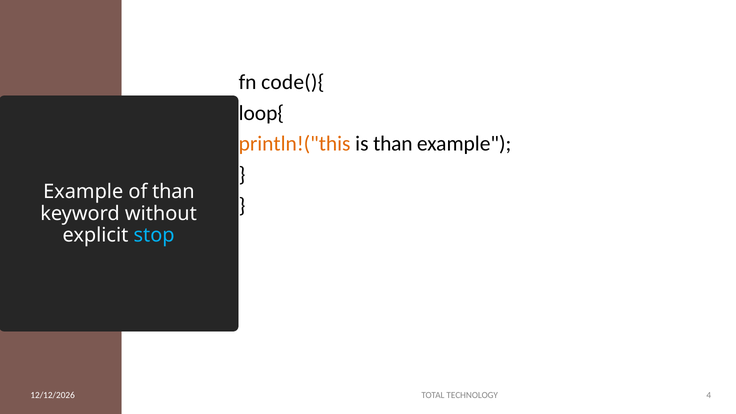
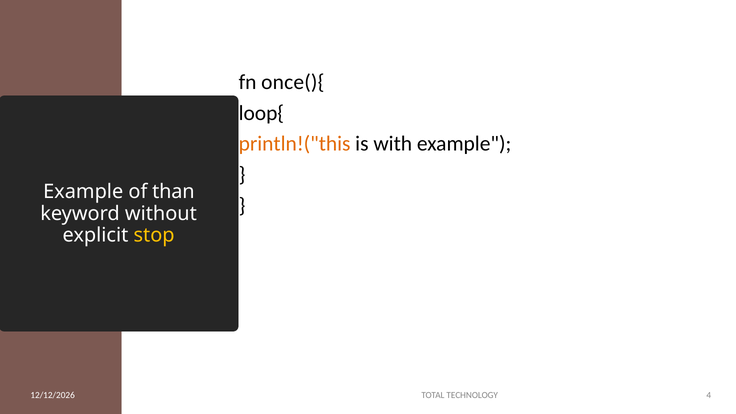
code(){: code(){ -> once(){
is than: than -> with
stop colour: light blue -> yellow
